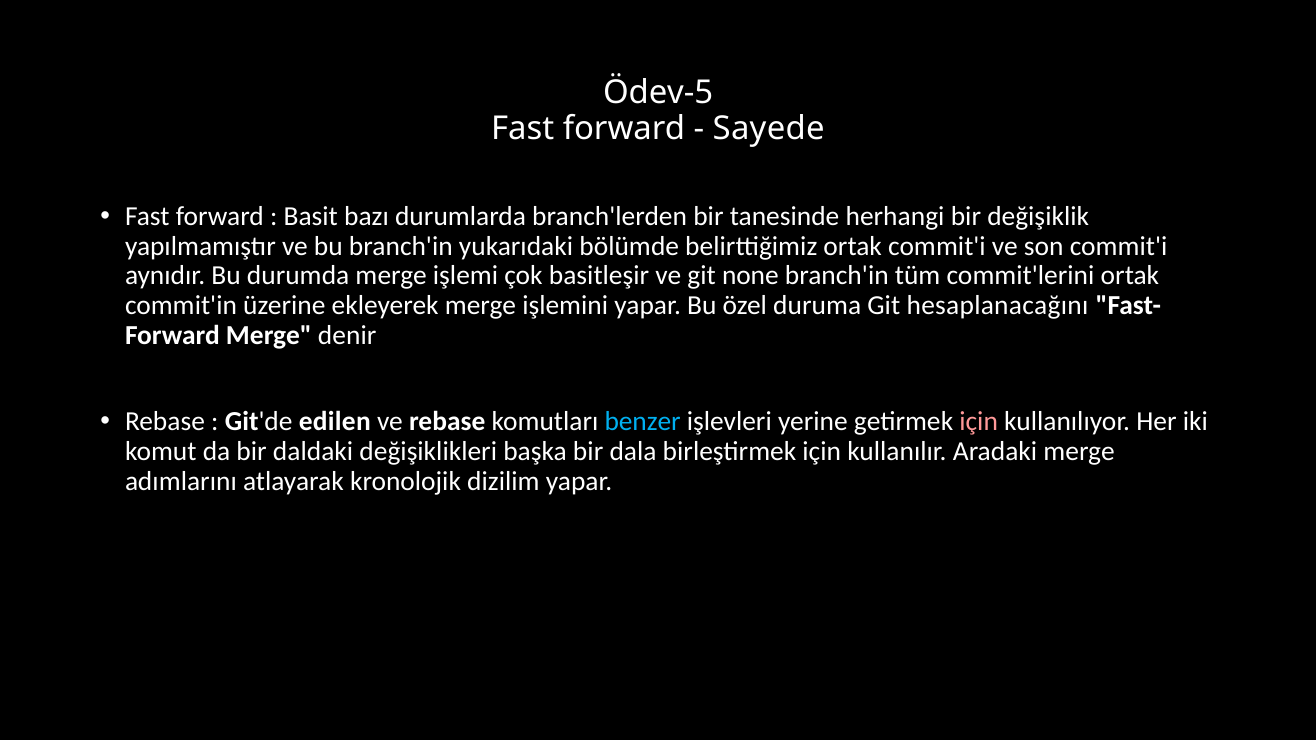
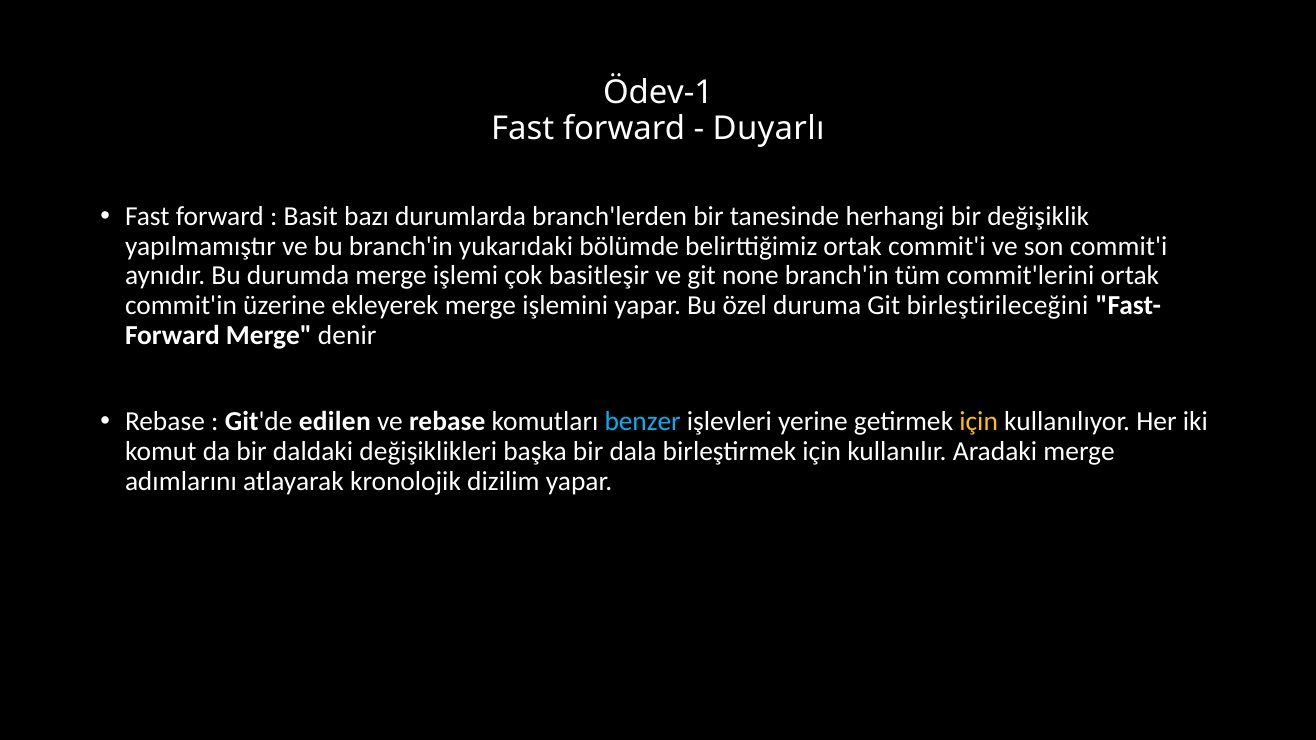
Ödev-5: Ödev-5 -> Ödev-1
Sayede: Sayede -> Duyarlı
hesaplanacağını: hesaplanacağını -> birleştirileceğini
için at (979, 422) colour: pink -> yellow
